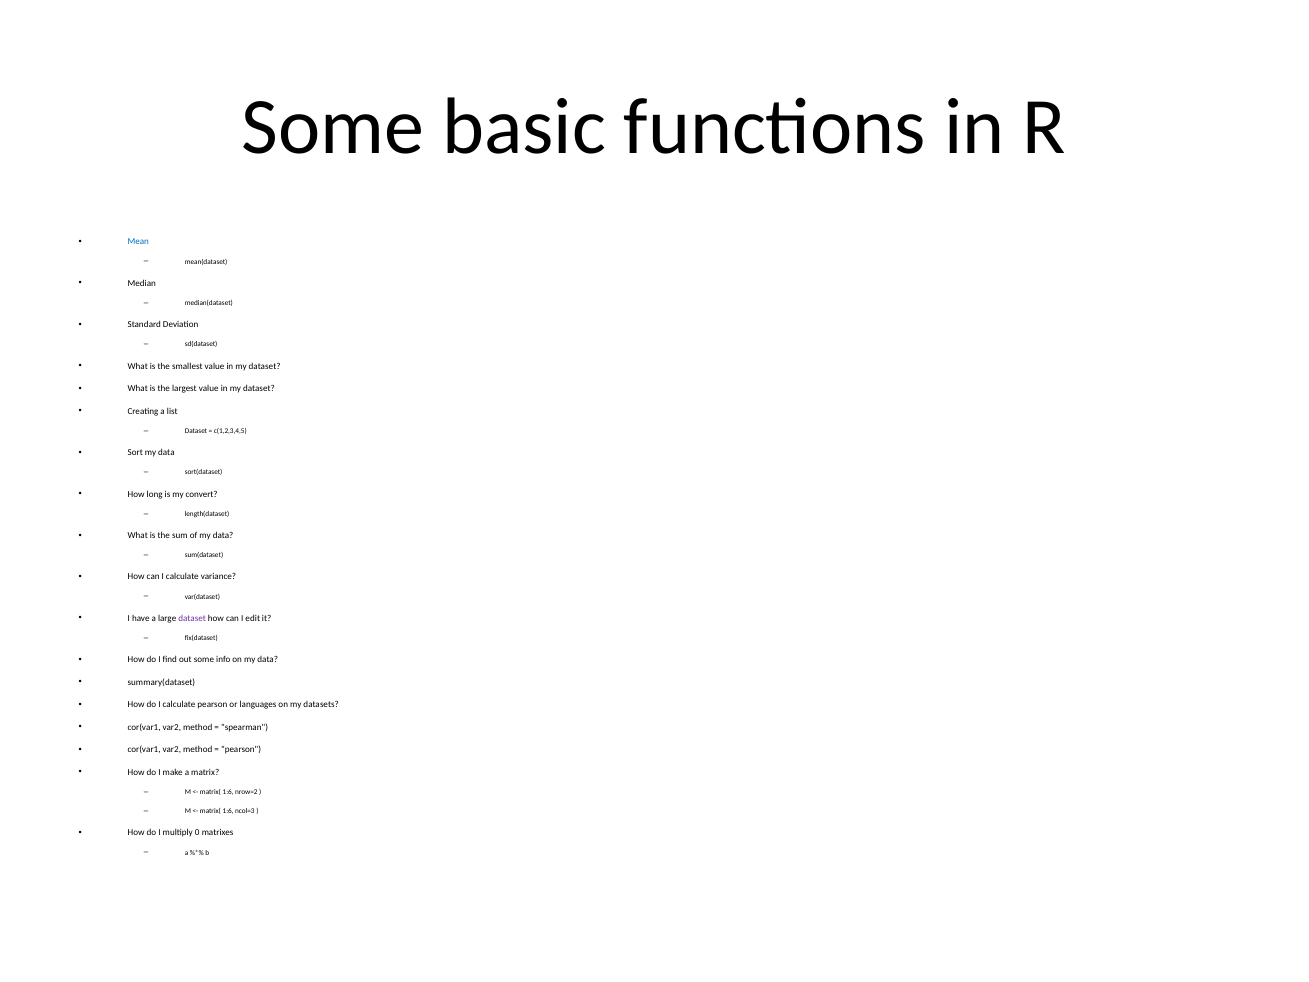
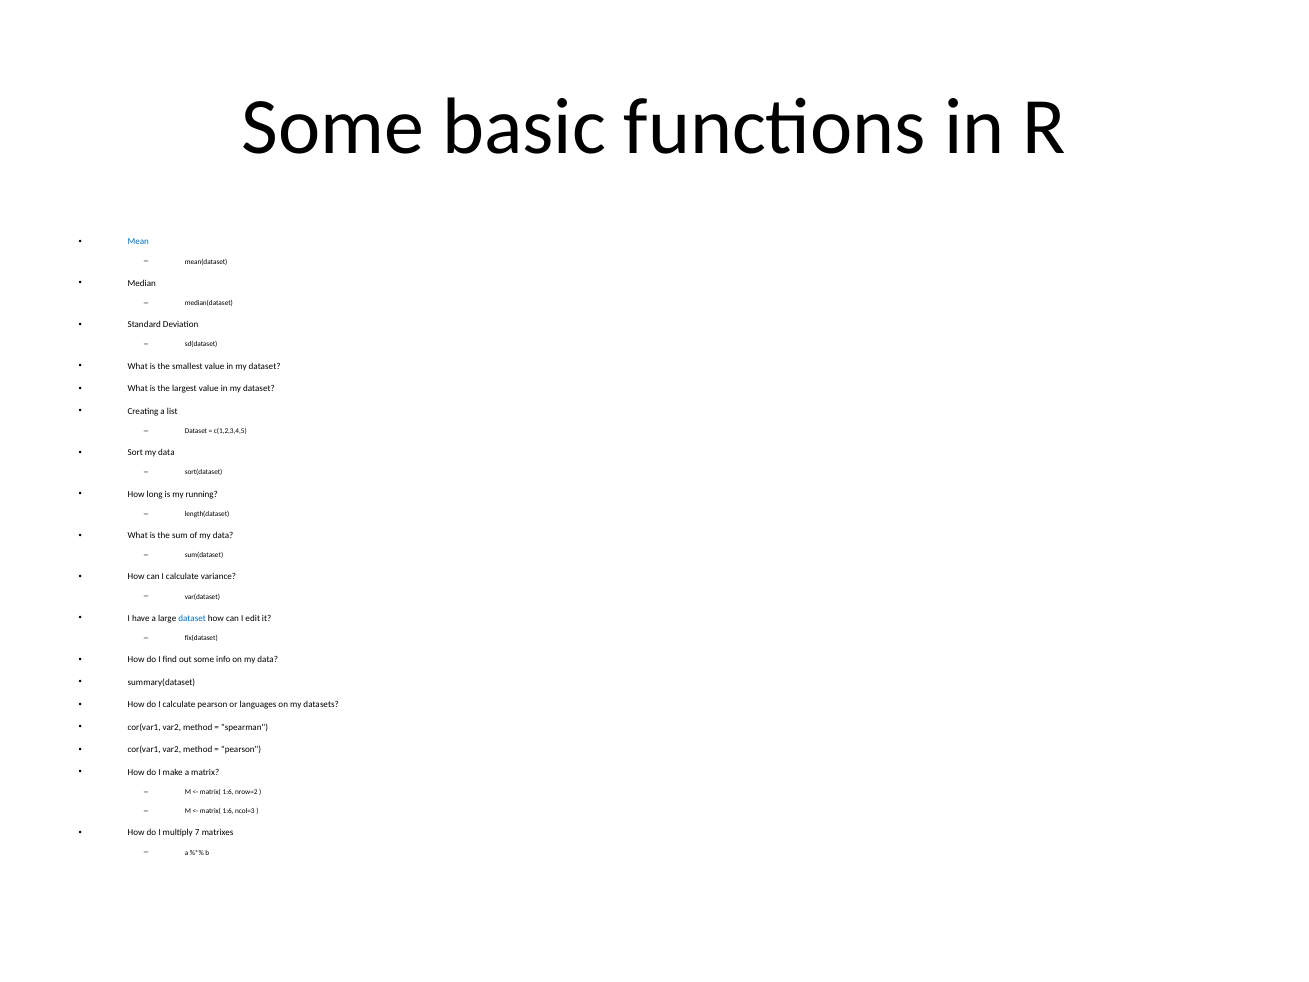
convert: convert -> running
dataset at (192, 618) colour: purple -> blue
0: 0 -> 7
